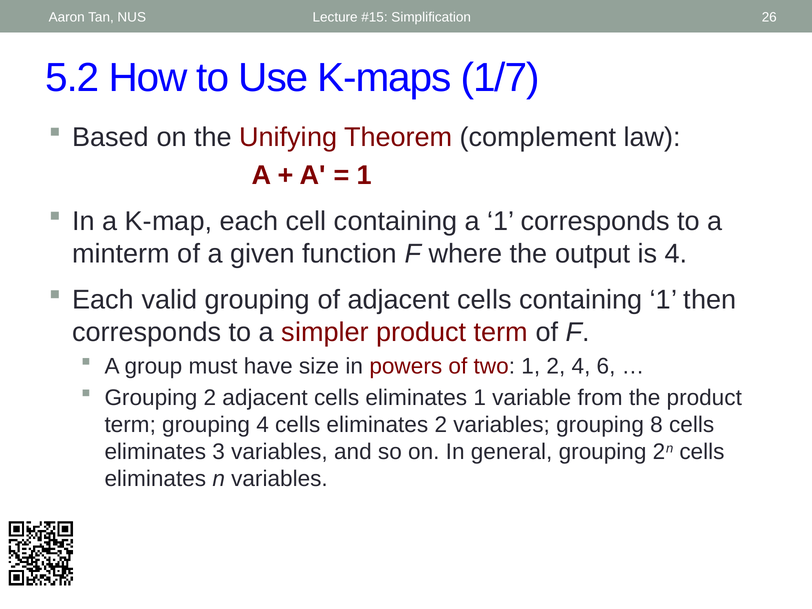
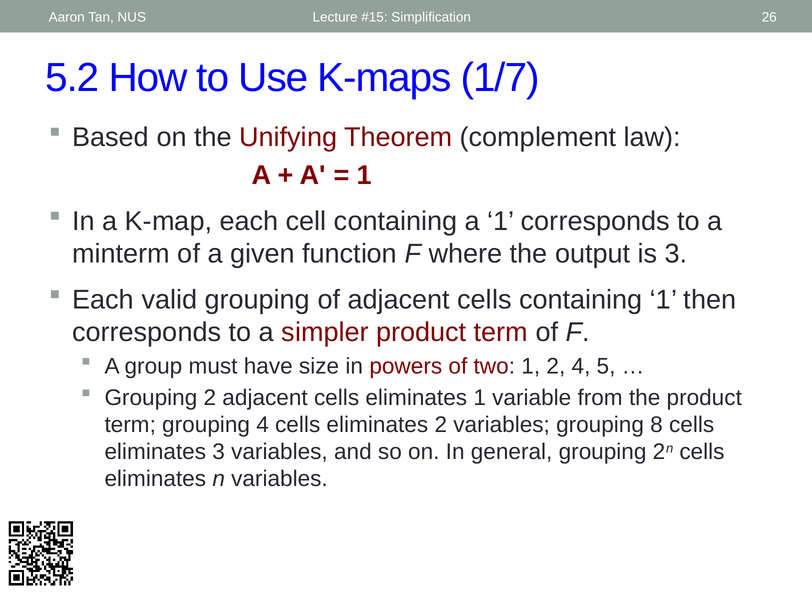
is 4: 4 -> 3
6: 6 -> 5
